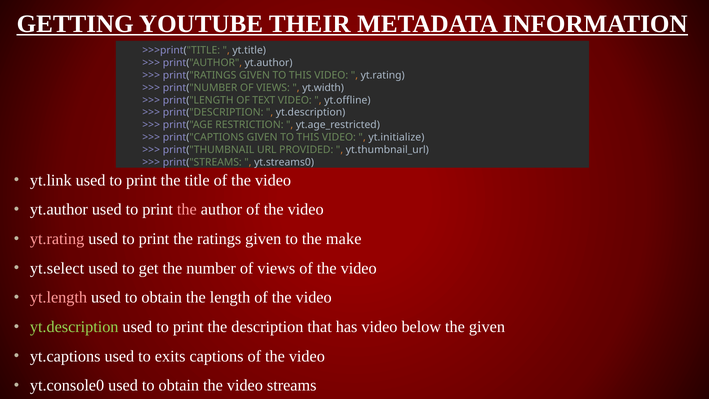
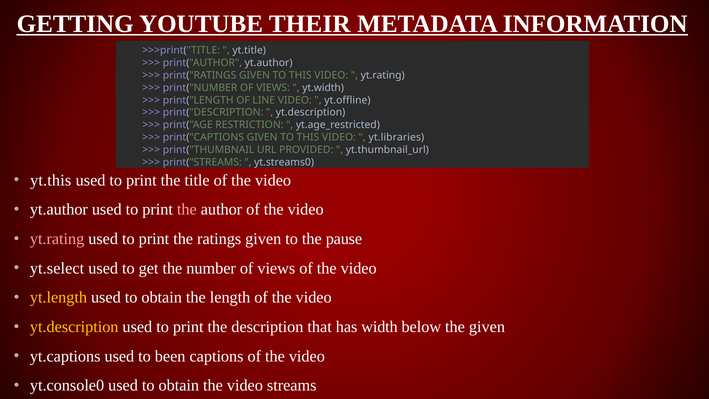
TEXT: TEXT -> LINE
yt.initialize: yt.initialize -> yt.libraries
yt.link: yt.link -> yt.this
make: make -> pause
yt.length colour: pink -> yellow
yt.description at (74, 327) colour: light green -> yellow
has video: video -> width
exits: exits -> been
